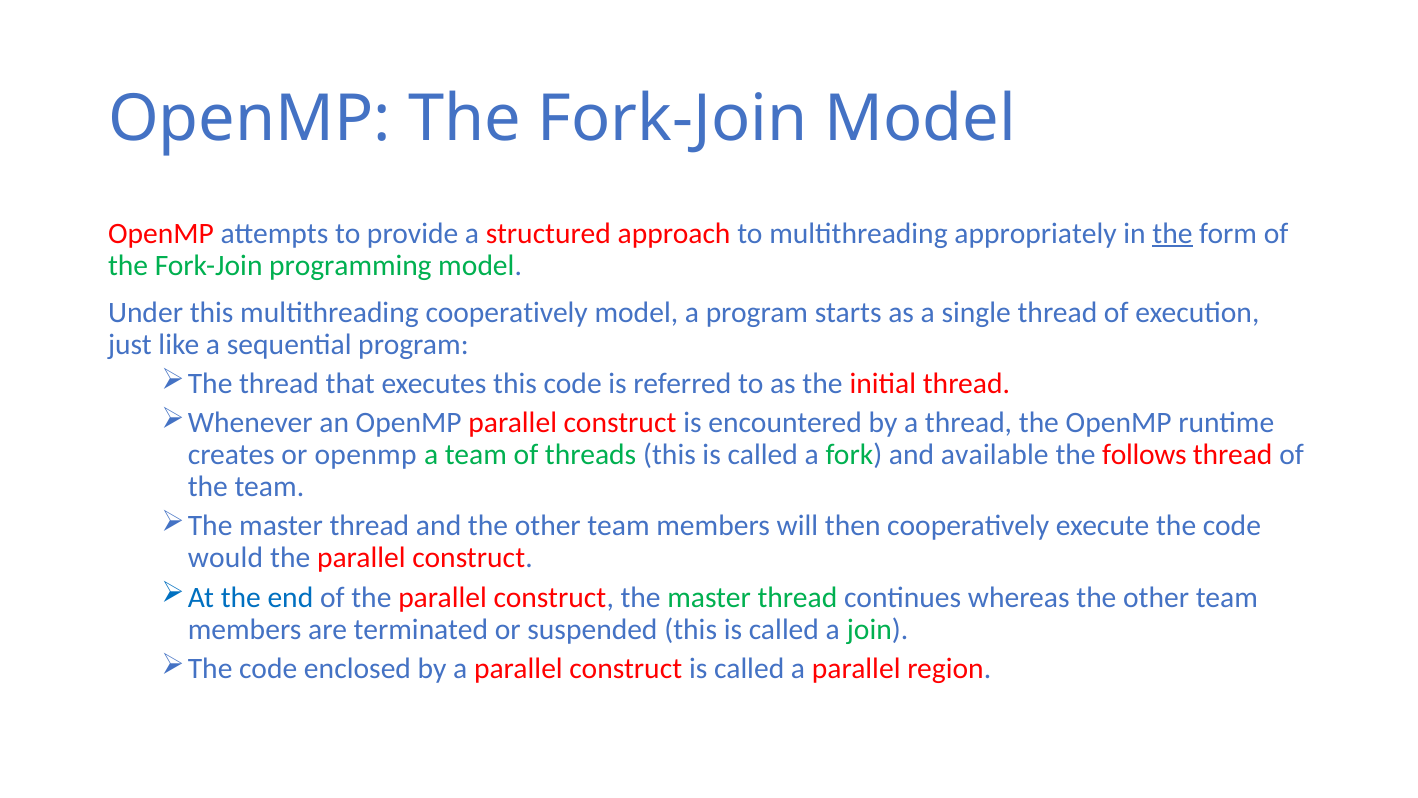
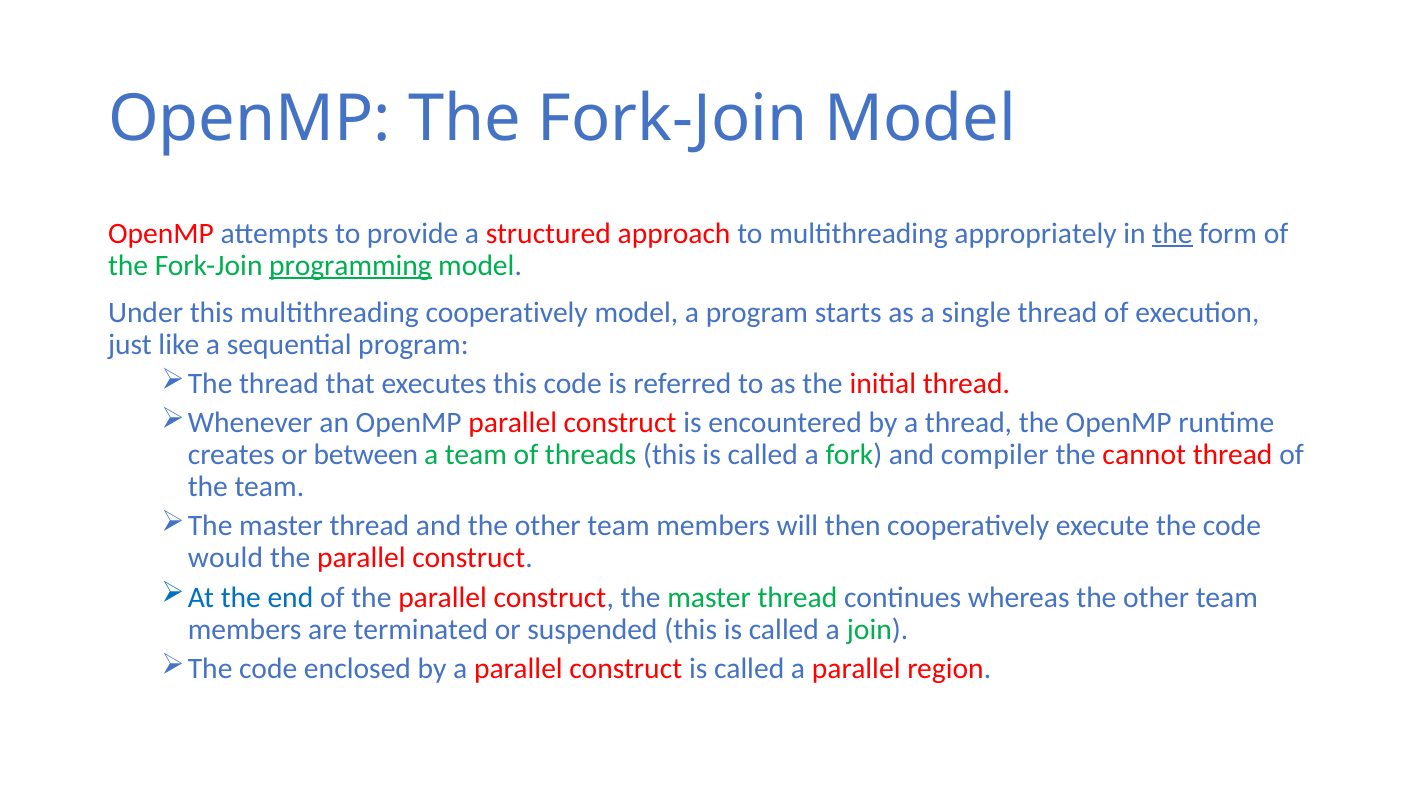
programming underline: none -> present
or openmp: openmp -> between
available: available -> compiler
follows: follows -> cannot
